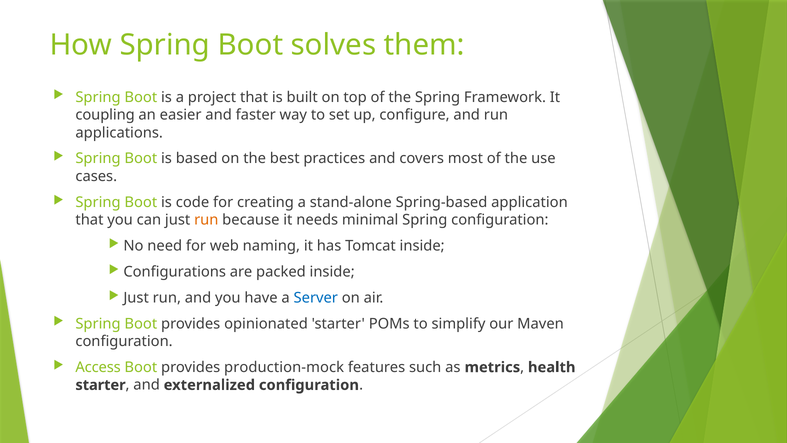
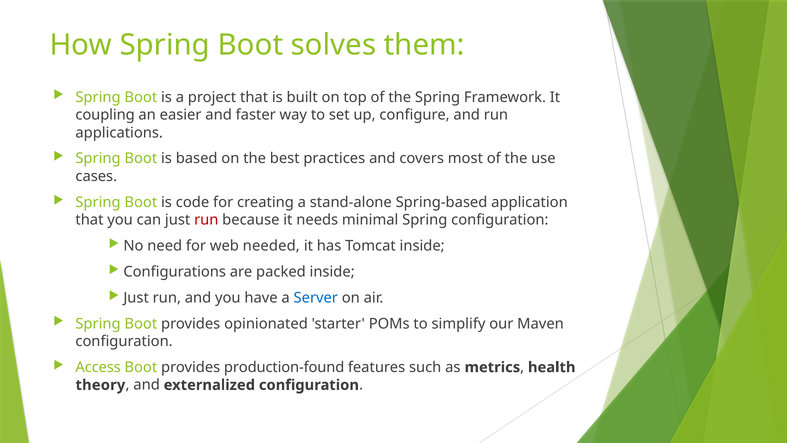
run at (206, 220) colour: orange -> red
naming: naming -> needed
production-mock: production-mock -> production-found
starter at (101, 385): starter -> theory
